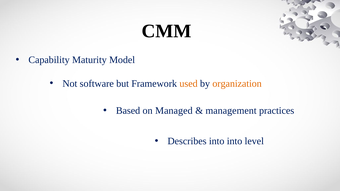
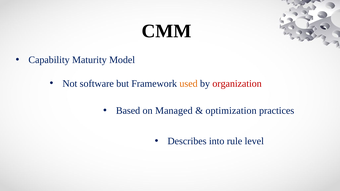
organization colour: orange -> red
management: management -> optimization
into into: into -> rule
